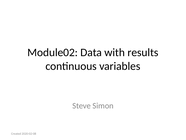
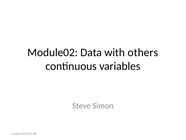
results: results -> others
